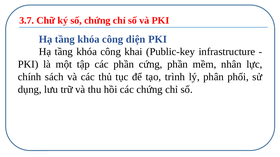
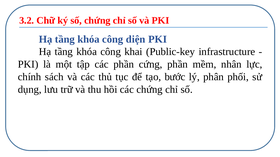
3.7: 3.7 -> 3.2
trình: trình -> bước
